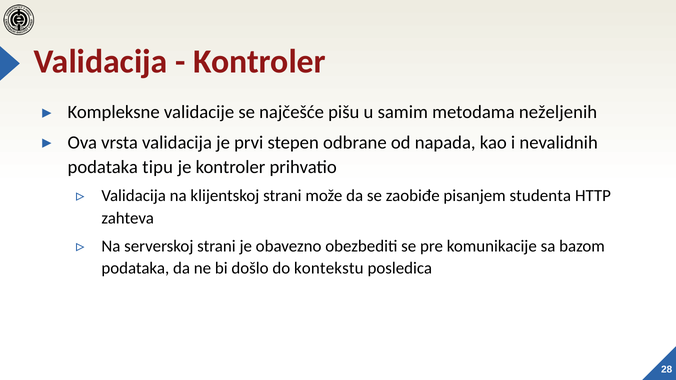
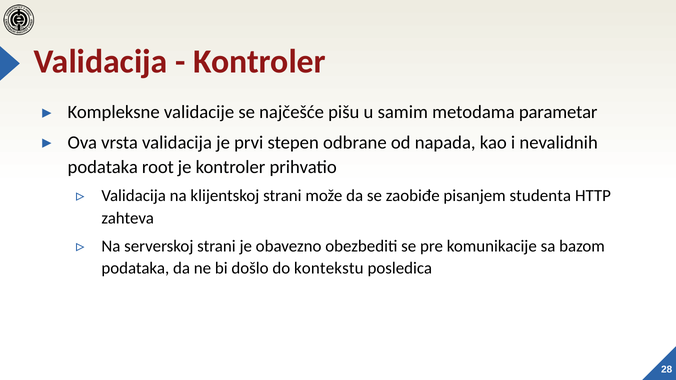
neželjenih: neželjenih -> parametar
tipu: tipu -> root
